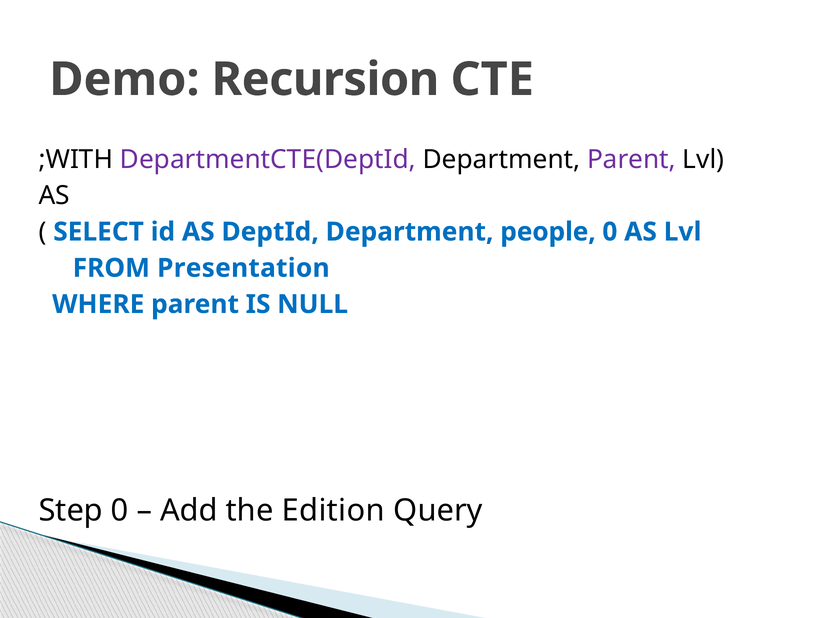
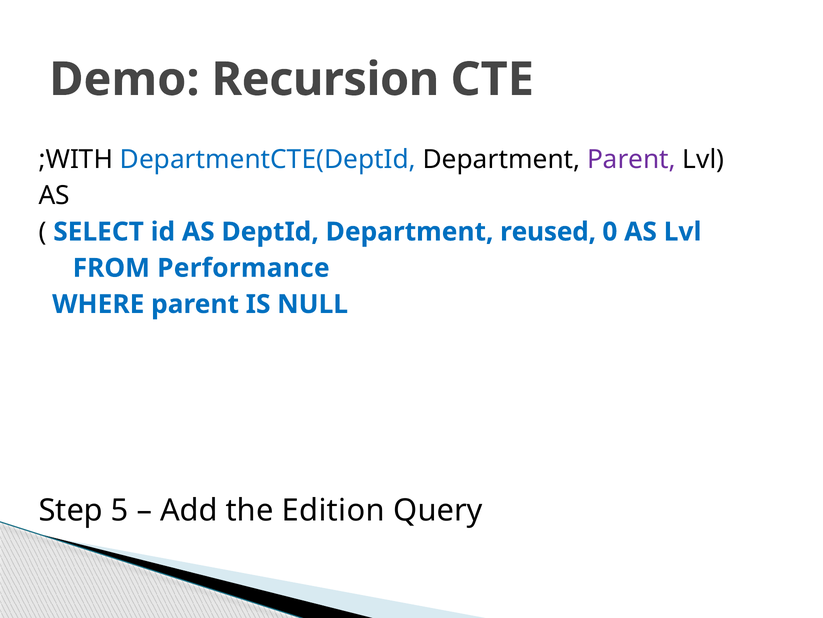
DepartmentCTE(DeptId colour: purple -> blue
people: people -> reused
Presentation: Presentation -> Performance
Step 0: 0 -> 5
